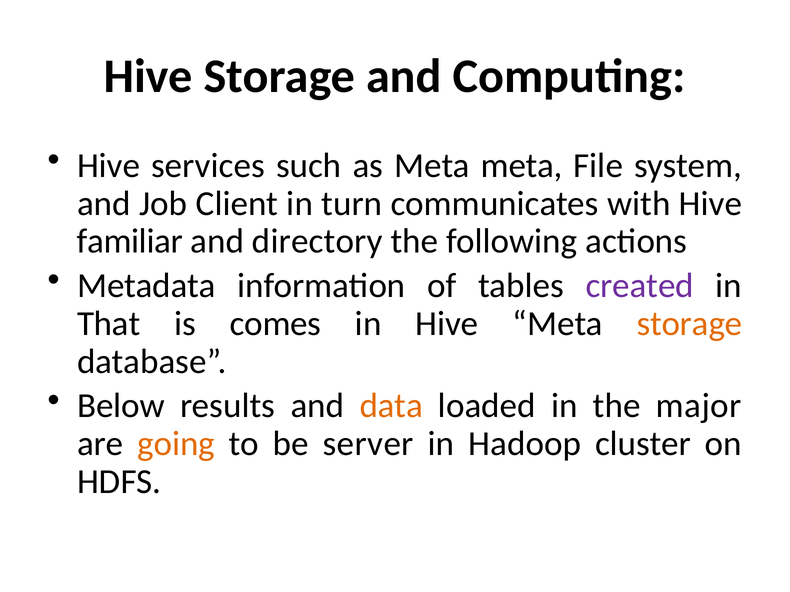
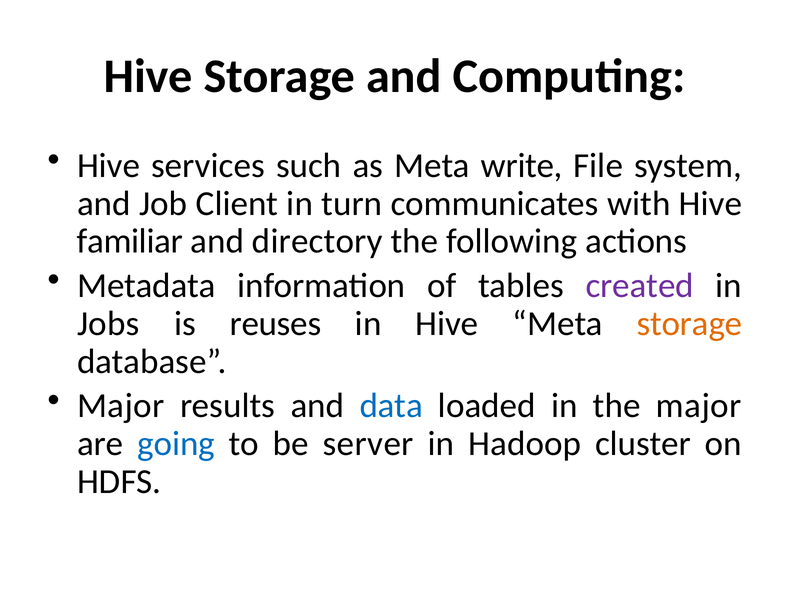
Meta meta: meta -> write
That: That -> Jobs
comes: comes -> reuses
Below at (121, 406): Below -> Major
data colour: orange -> blue
going colour: orange -> blue
